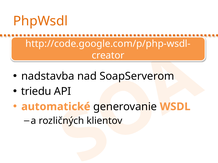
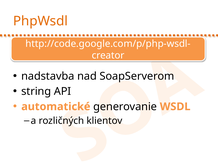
triedu: triedu -> string
